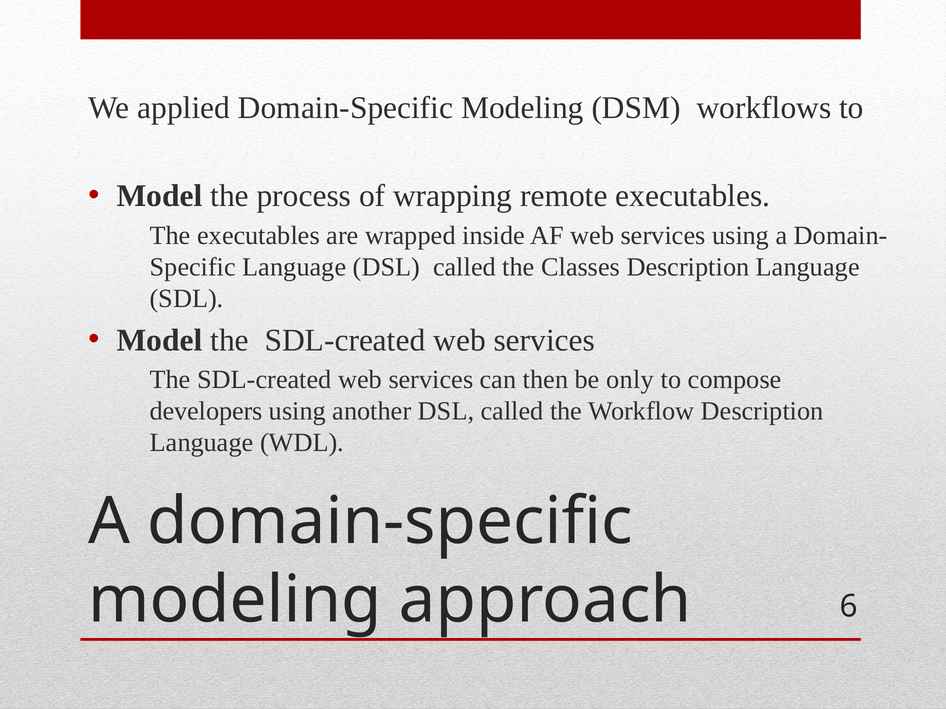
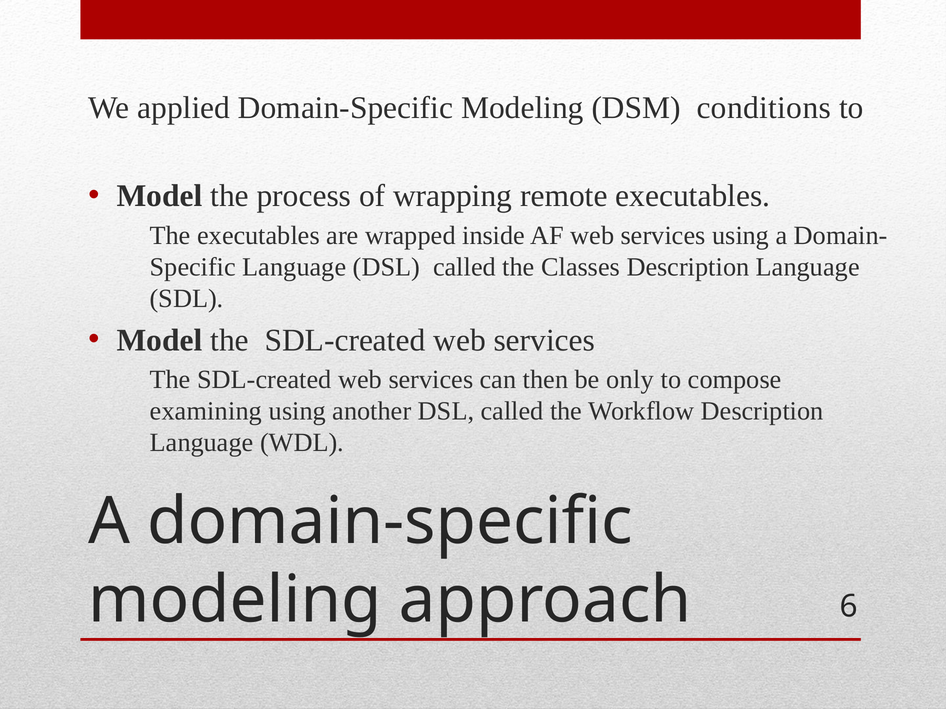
workflows: workflows -> conditions
developers: developers -> examining
